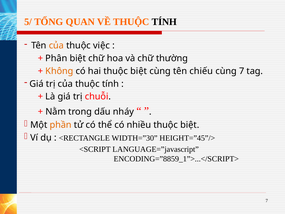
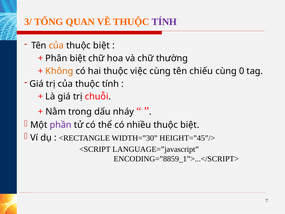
5/: 5/ -> 3/
TÍNH at (164, 22) colour: black -> purple
việc at (101, 46): việc -> biệt
hai thuộc biệt: biệt -> việc
cùng 7: 7 -> 0
phần colour: orange -> purple
